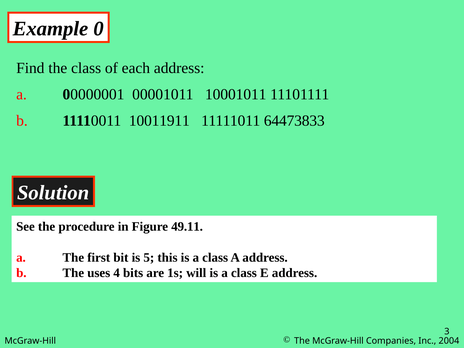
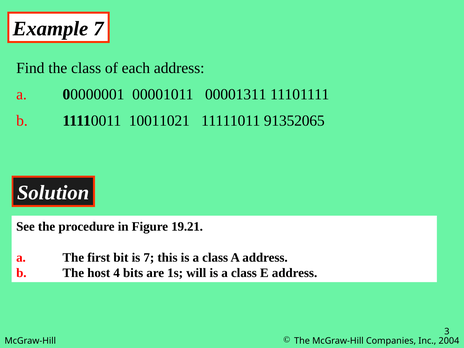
Example 0: 0 -> 7
10001011: 10001011 -> 00001311
10011911: 10011911 -> 10011021
64473833: 64473833 -> 91352065
49.11: 49.11 -> 19.21
is 5: 5 -> 7
uses: uses -> host
